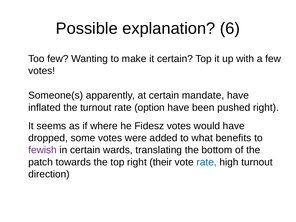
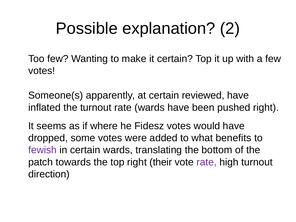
6: 6 -> 2
mandate: mandate -> reviewed
rate option: option -> wards
rate at (207, 162) colour: blue -> purple
